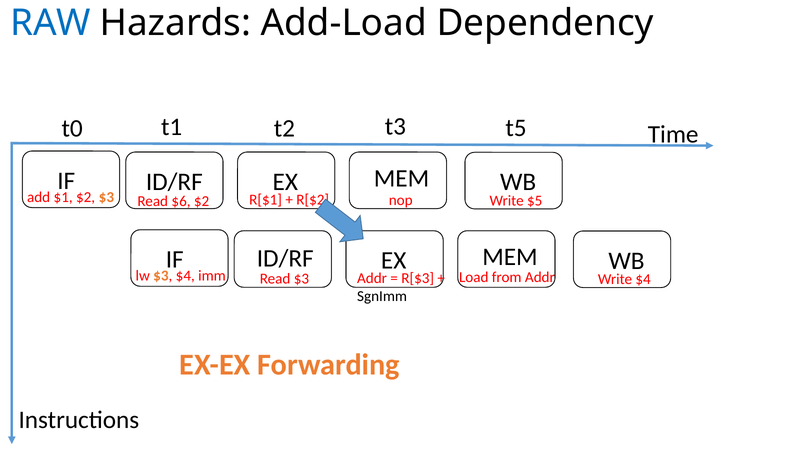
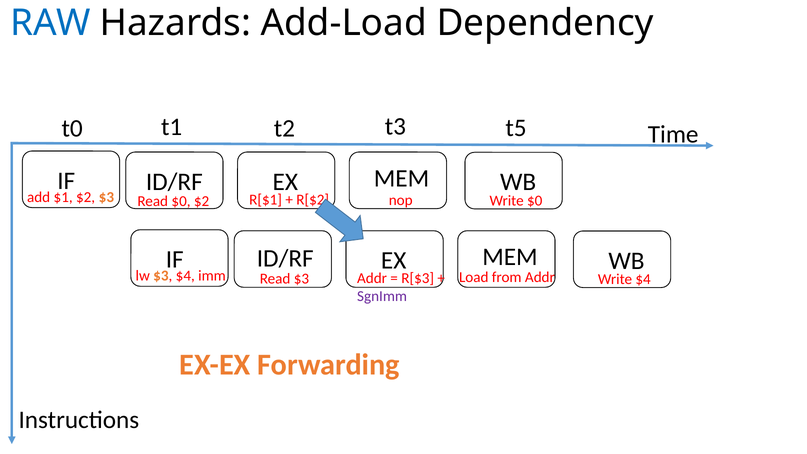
Read $6: $6 -> $0
Write $5: $5 -> $0
SgnImm colour: black -> purple
